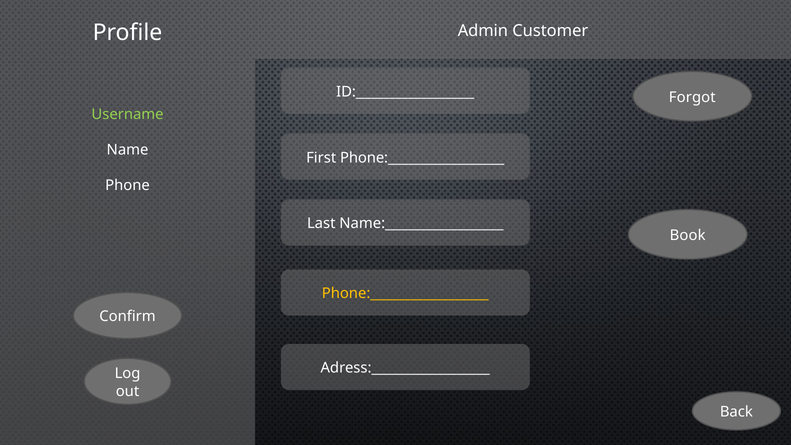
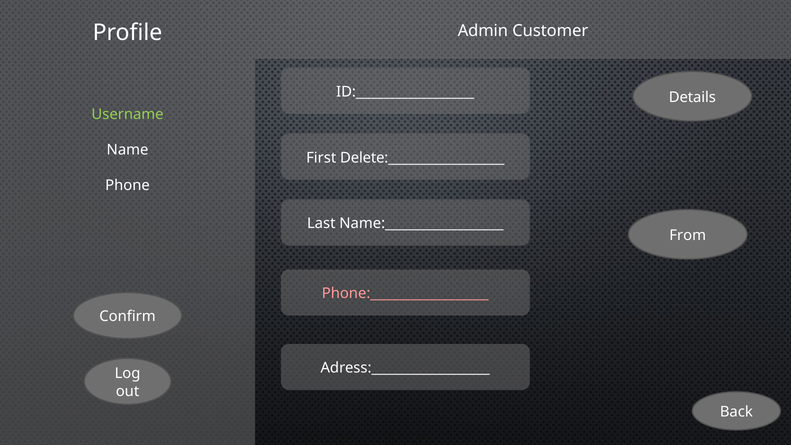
Forgot: Forgot -> Details
First Phone:__________________: Phone:__________________ -> Delete:__________________
Book: Book -> From
Phone:__________________ at (405, 293) colour: yellow -> pink
